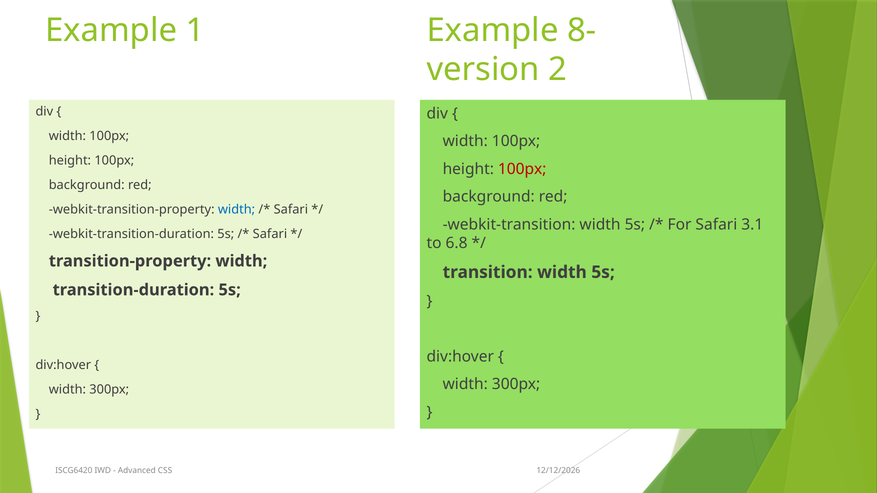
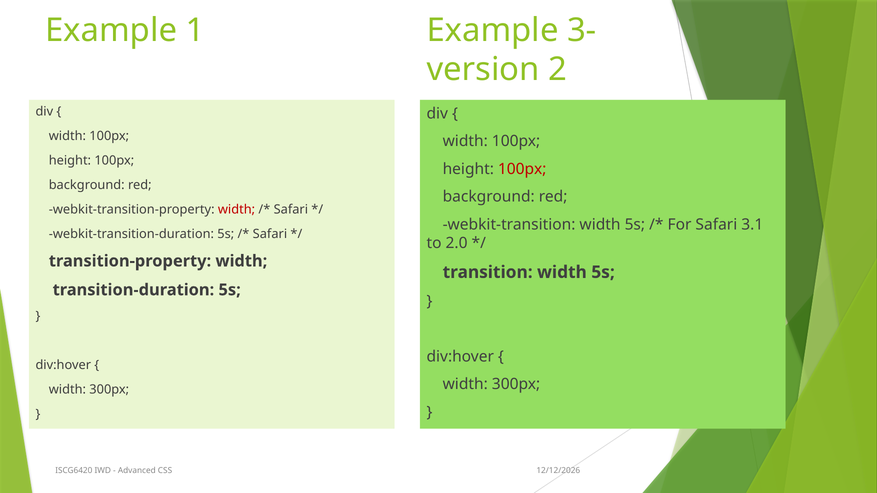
8-: 8- -> 3-
width at (237, 210) colour: blue -> red
6.8: 6.8 -> 2.0
